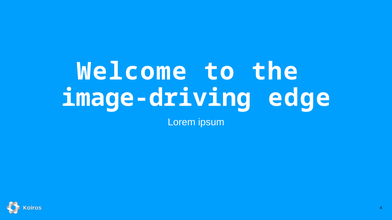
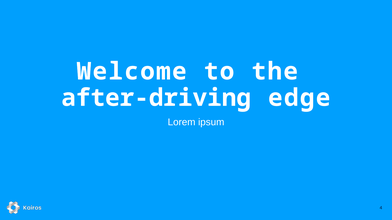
image-driving: image-driving -> after-driving
